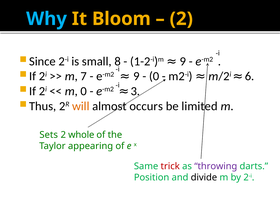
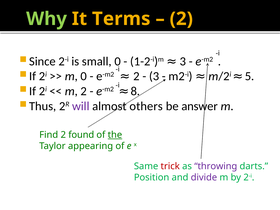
Why colour: light blue -> light green
Bloom: Bloom -> Terms
small 8: 8 -> 0
9 at (183, 61): 9 -> 3
m 7: 7 -> 0
9 at (137, 76): 9 -> 2
0 at (154, 76): 0 -> 3
6: 6 -> 5
m 0: 0 -> 2
3: 3 -> 8
will colour: orange -> purple
occurs: occurs -> others
limited: limited -> answer
Sets: Sets -> Find
whole: whole -> found
the underline: none -> present
divide colour: black -> purple
